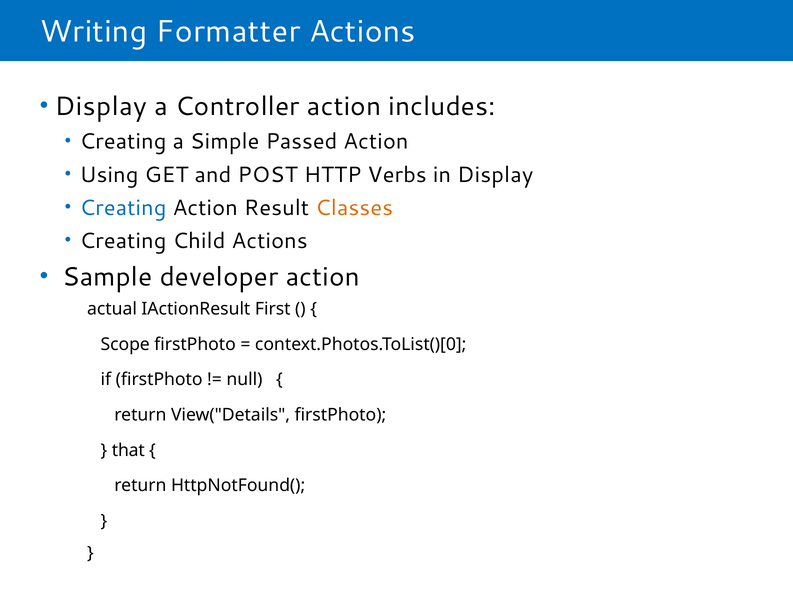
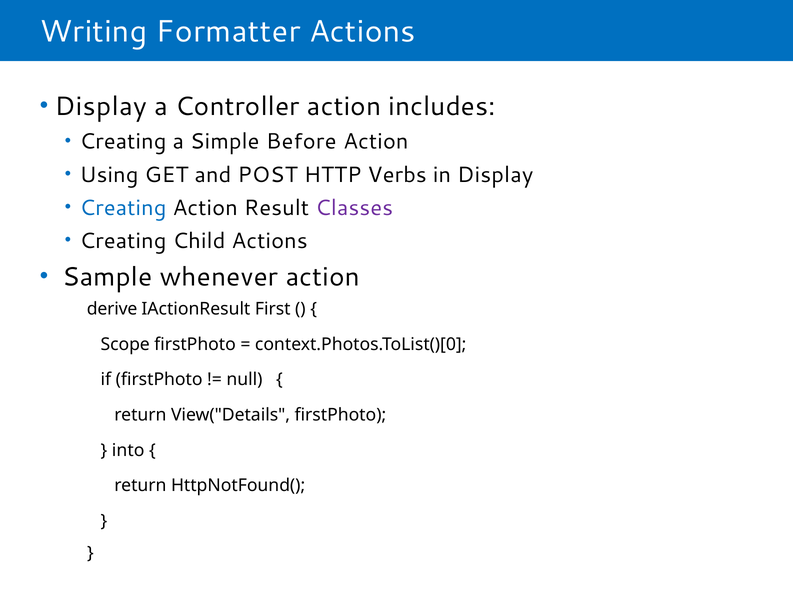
Passed: Passed -> Before
Classes colour: orange -> purple
developer: developer -> whenever
actual: actual -> derive
that: that -> into
